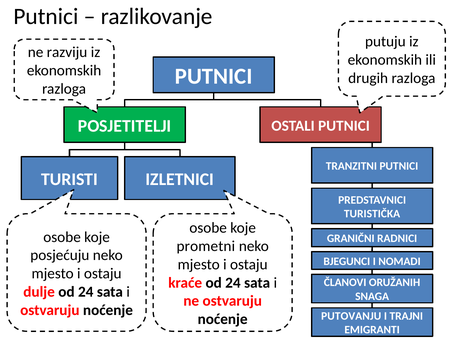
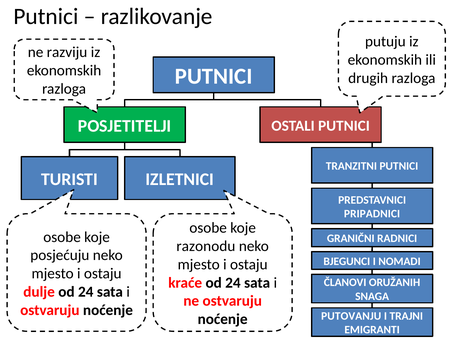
TURISTIČKA: TURISTIČKA -> PRIPADNICI
prometni: prometni -> razonodu
